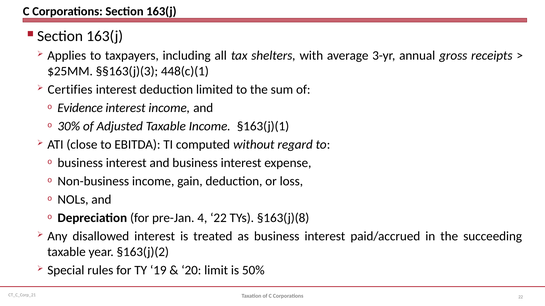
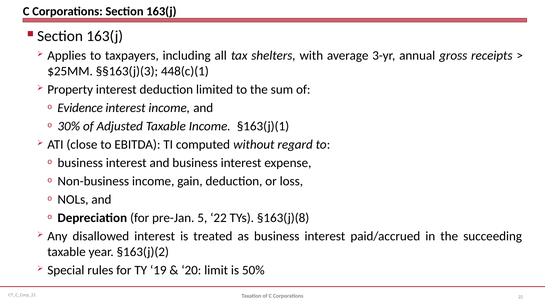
Certifies: Certifies -> Property
4: 4 -> 5
